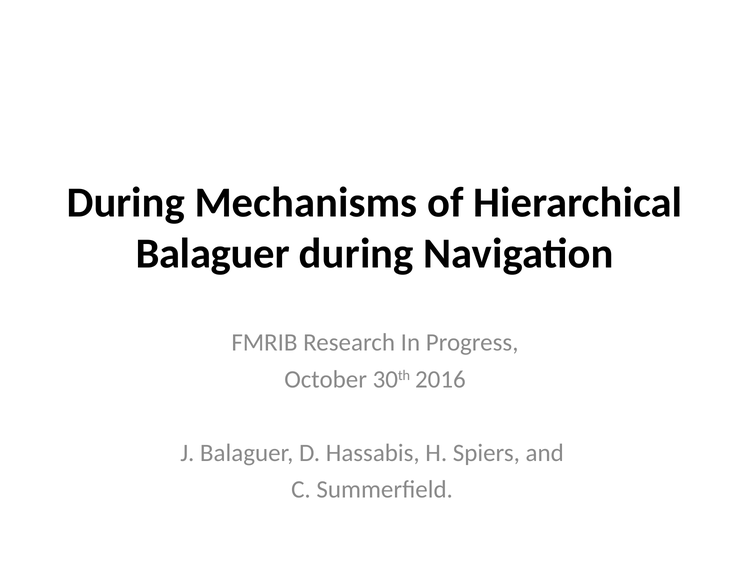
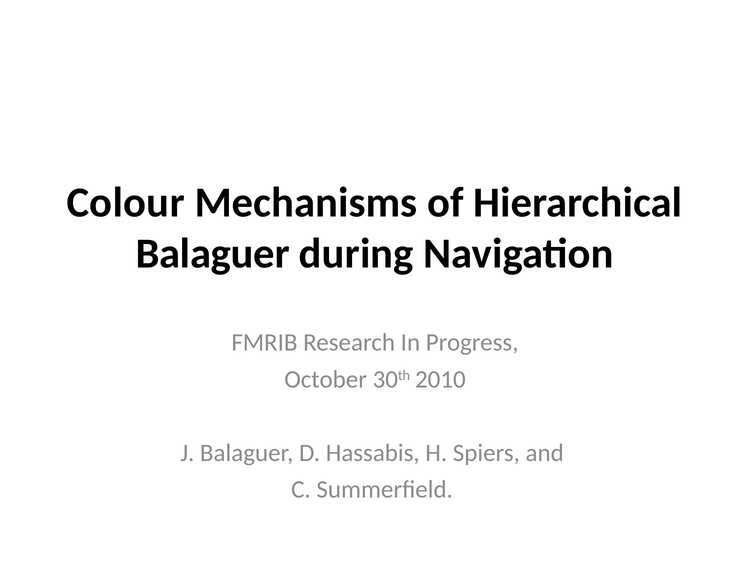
During at (126, 202): During -> Colour
2016: 2016 -> 2010
